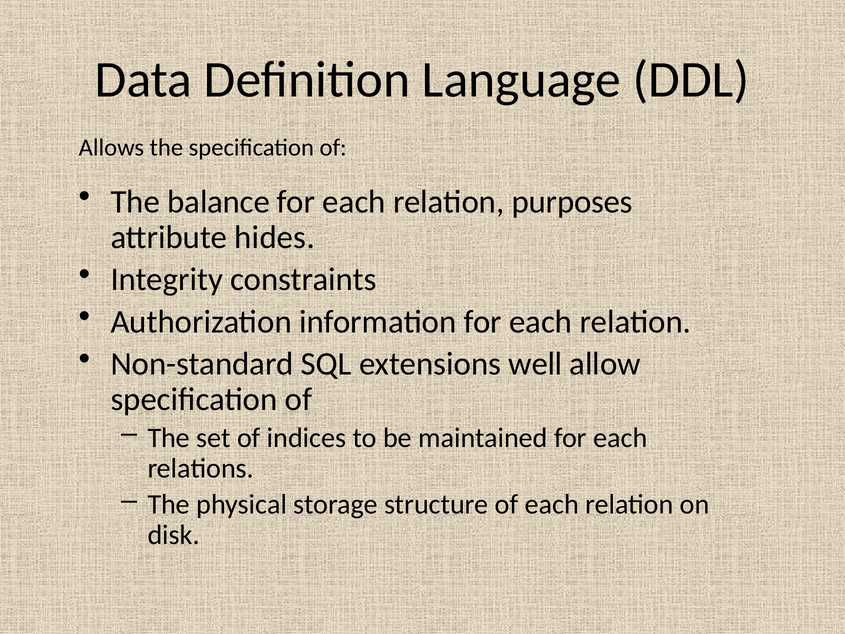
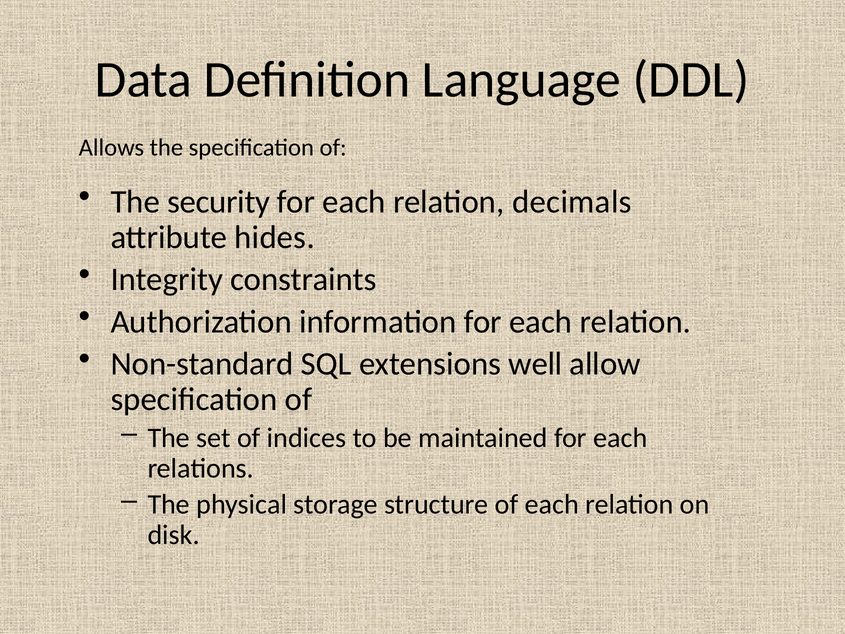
balance: balance -> security
purposes: purposes -> decimals
